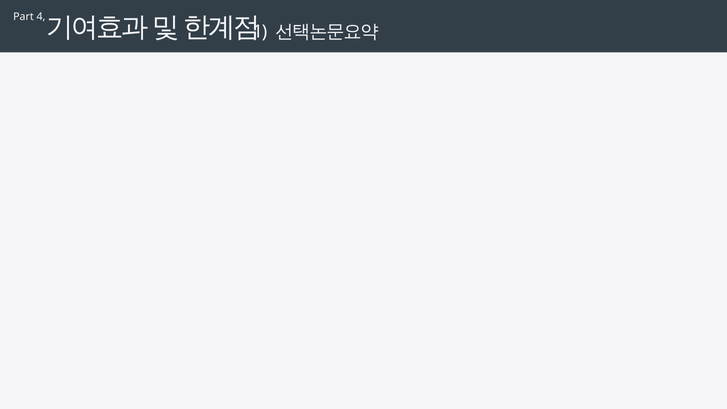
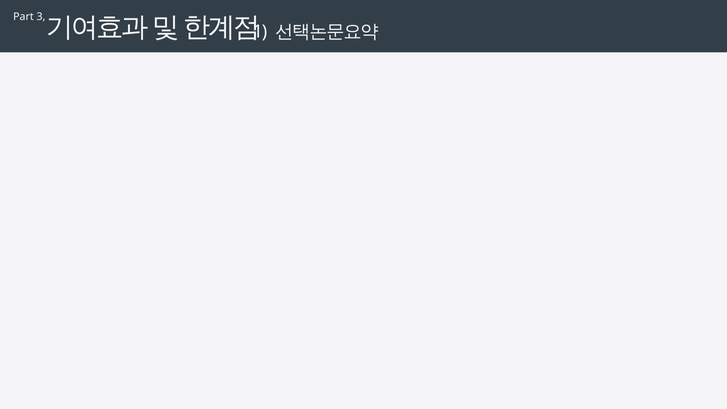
4: 4 -> 3
